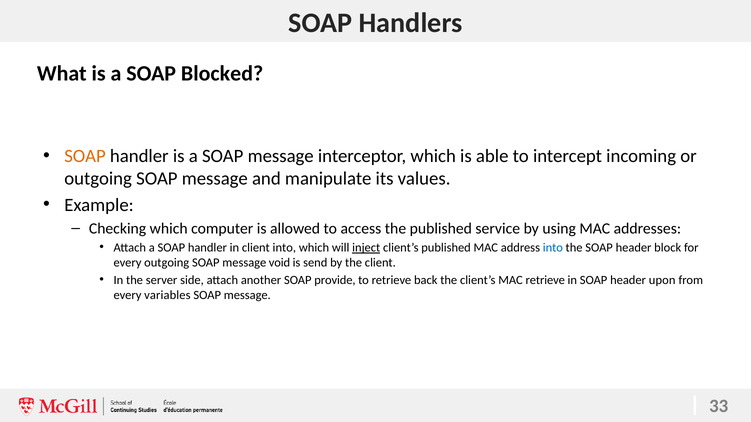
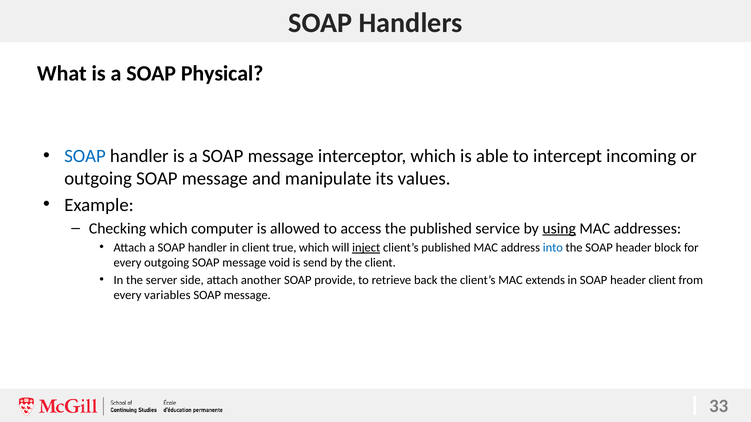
Blocked: Blocked -> Physical
SOAP at (85, 156) colour: orange -> blue
using underline: none -> present
client into: into -> true
MAC retrieve: retrieve -> extends
header upon: upon -> client
